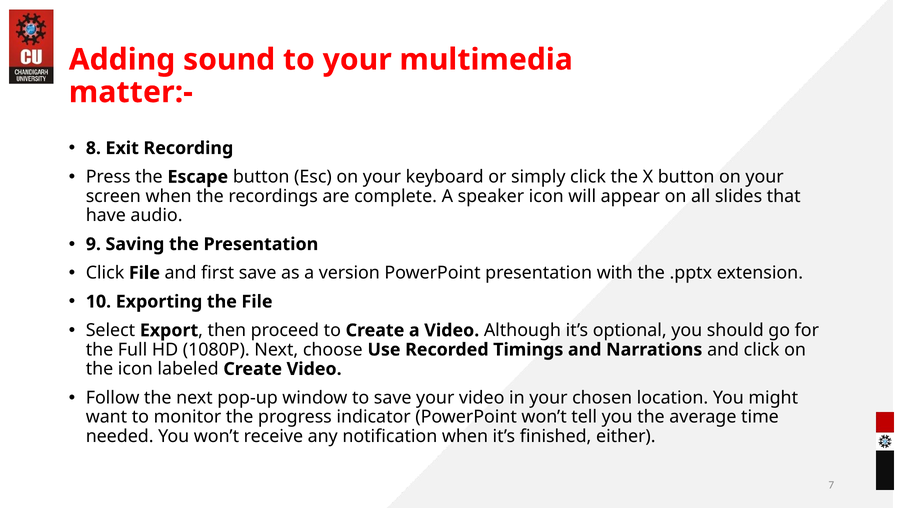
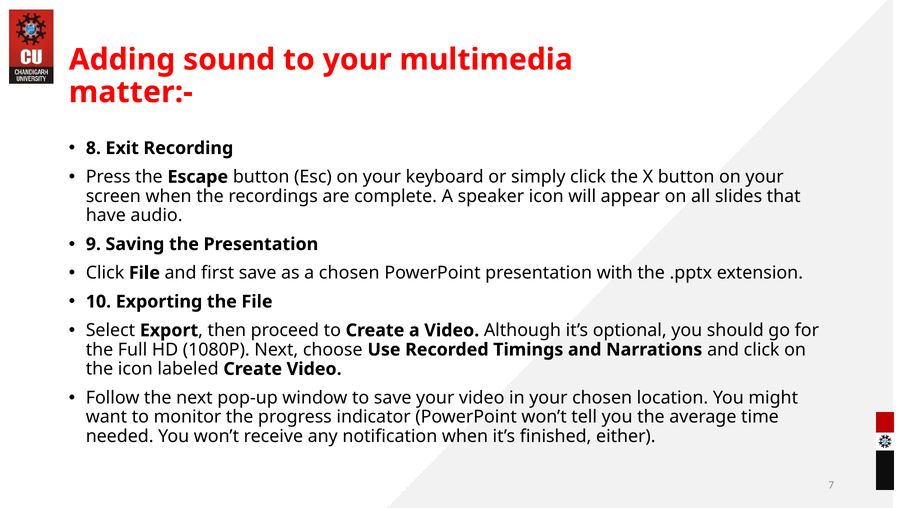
a version: version -> chosen
